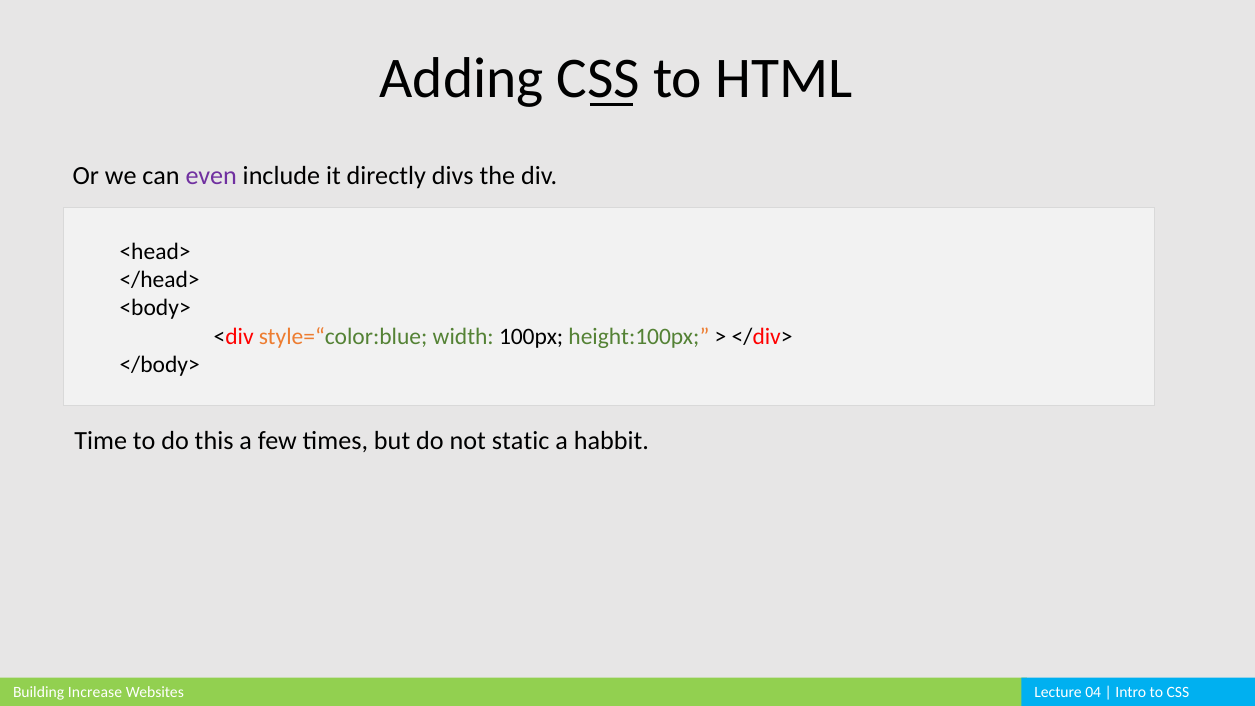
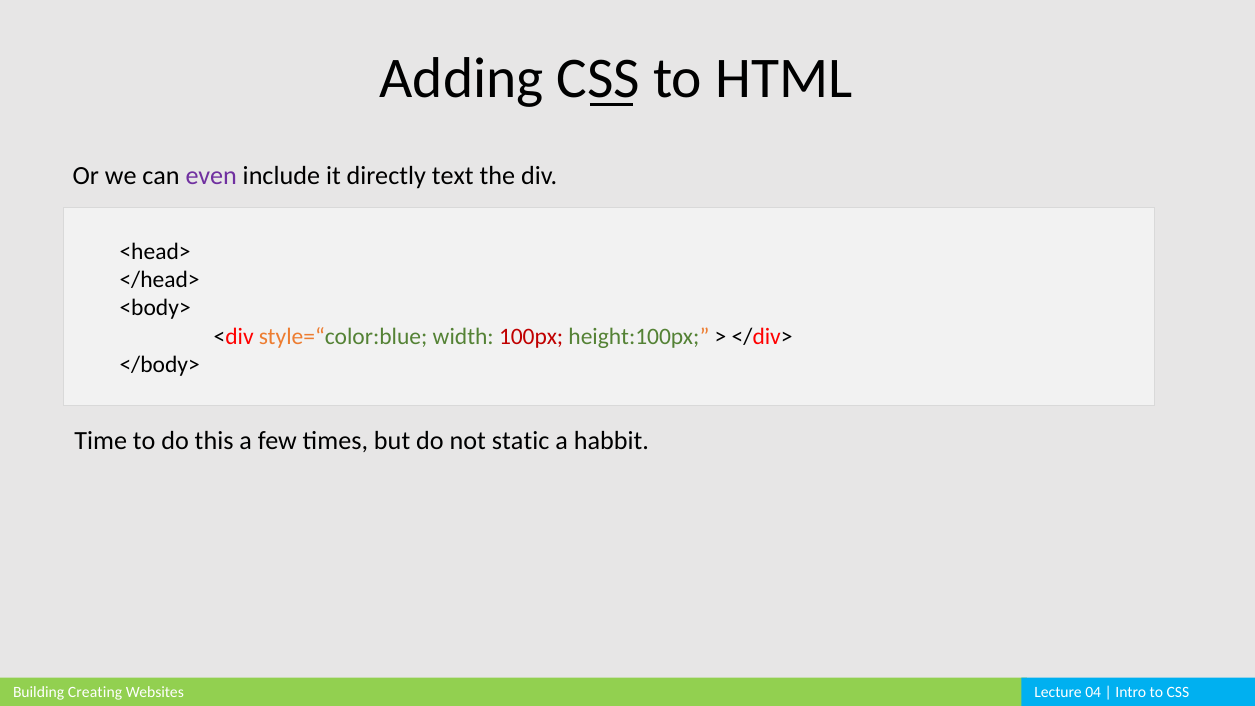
divs: divs -> text
100px colour: black -> red
Increase: Increase -> Creating
